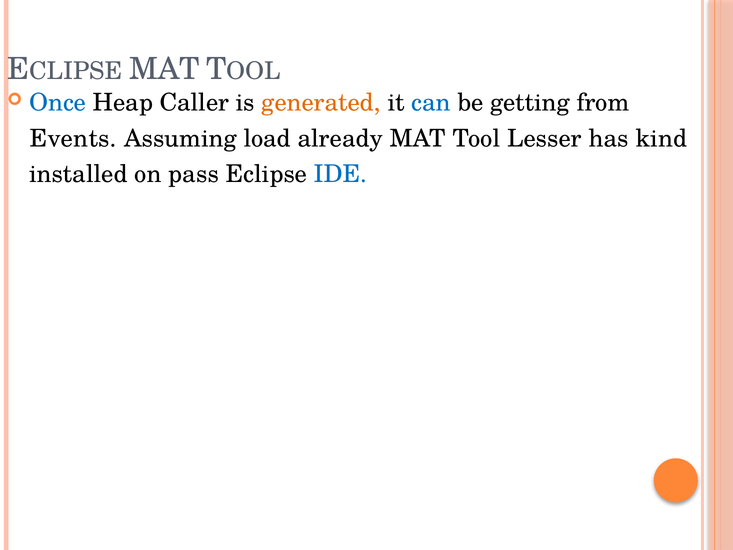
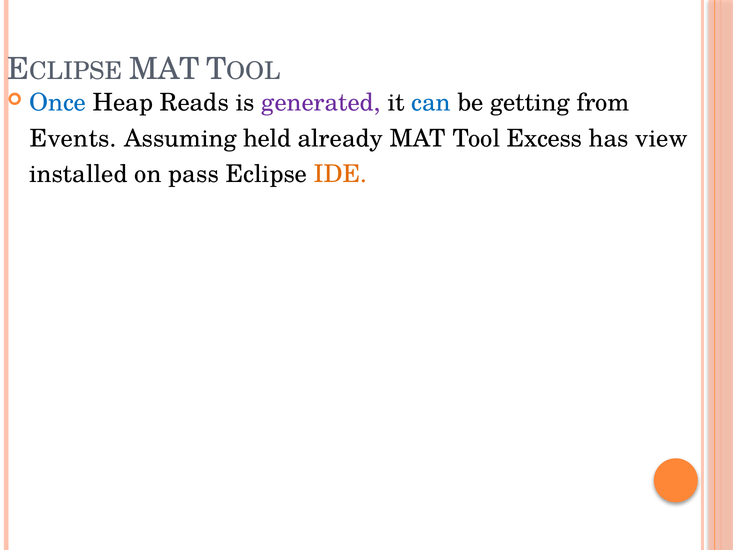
Caller: Caller -> Reads
generated colour: orange -> purple
load: load -> held
Lesser: Lesser -> Excess
kind: kind -> view
IDE colour: blue -> orange
